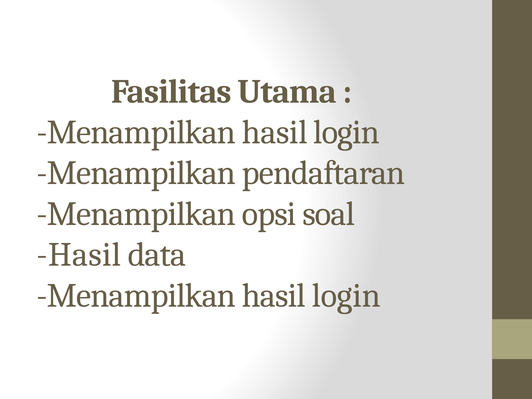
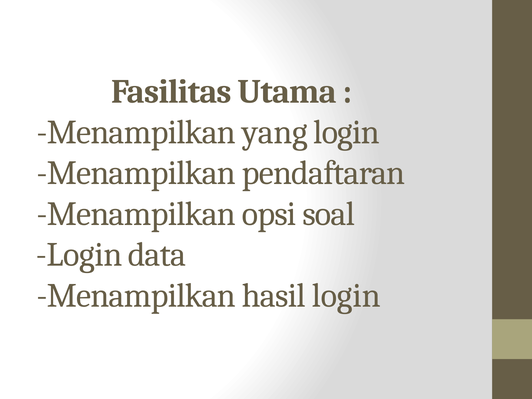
hasil at (275, 132): hasil -> yang
Hasil at (79, 255): Hasil -> Login
